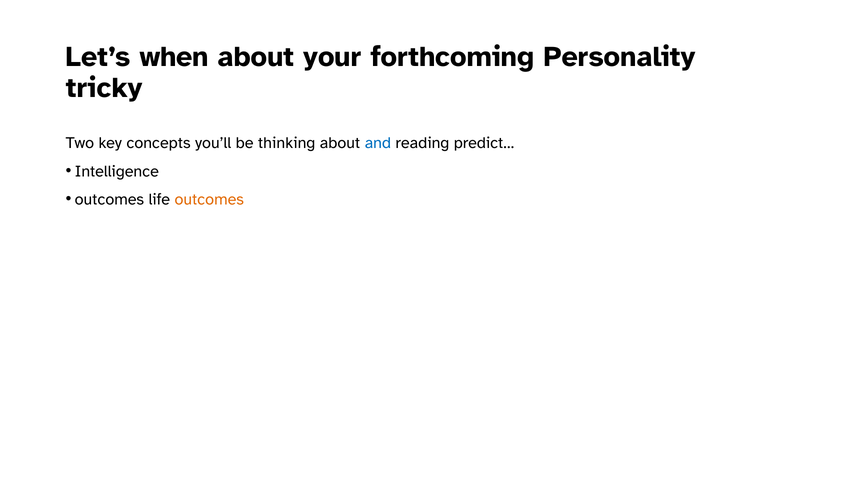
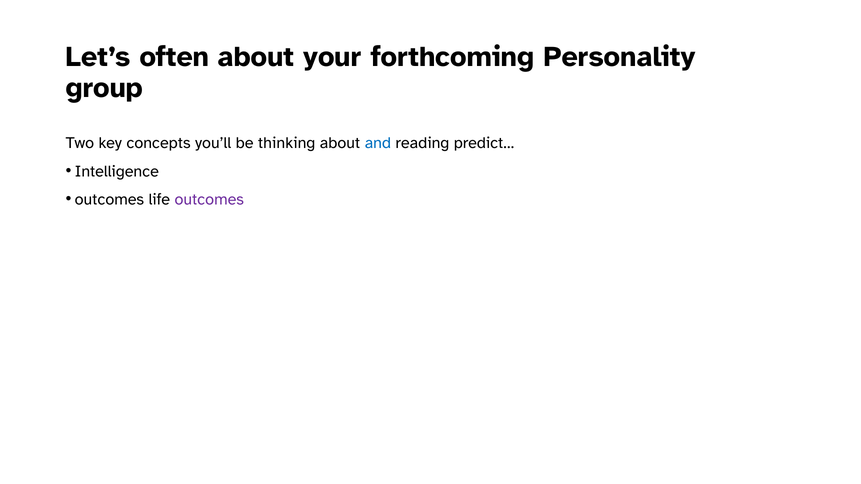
when: when -> often
tricky: tricky -> group
outcomes at (209, 200) colour: orange -> purple
